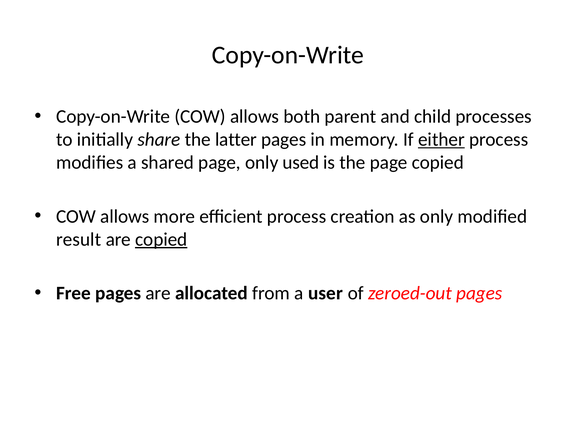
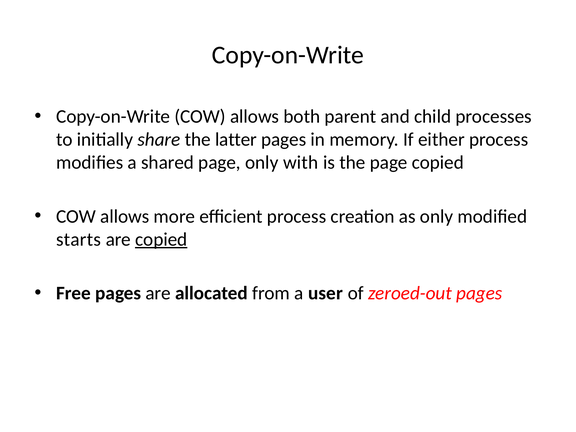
either underline: present -> none
used: used -> with
result: result -> starts
